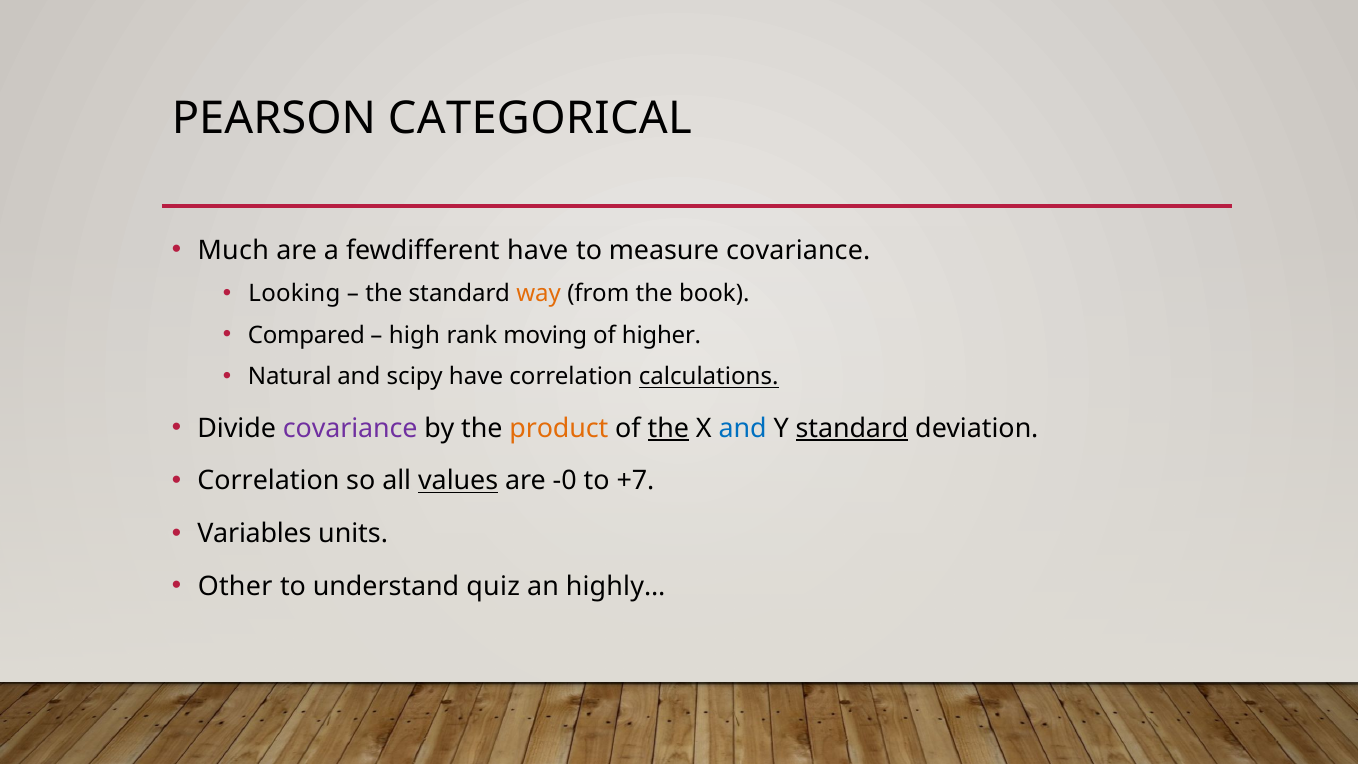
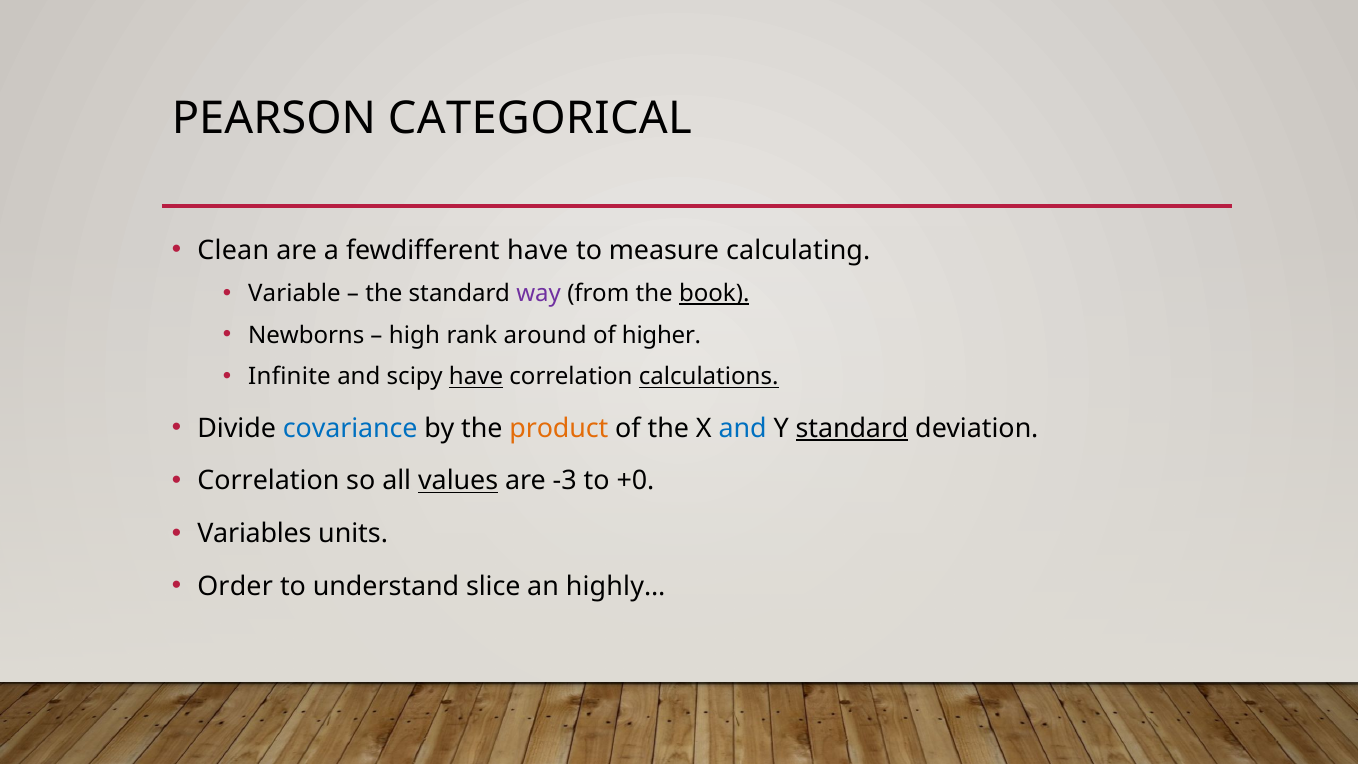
Much: Much -> Clean
measure covariance: covariance -> calculating
Looking: Looking -> Variable
way colour: orange -> purple
book underline: none -> present
Compared: Compared -> Newborns
moving: moving -> around
Natural: Natural -> Infinite
have at (476, 377) underline: none -> present
covariance at (350, 428) colour: purple -> blue
the at (668, 428) underline: present -> none
-0: -0 -> -3
+7: +7 -> +0
Other: Other -> Order
quiz: quiz -> slice
